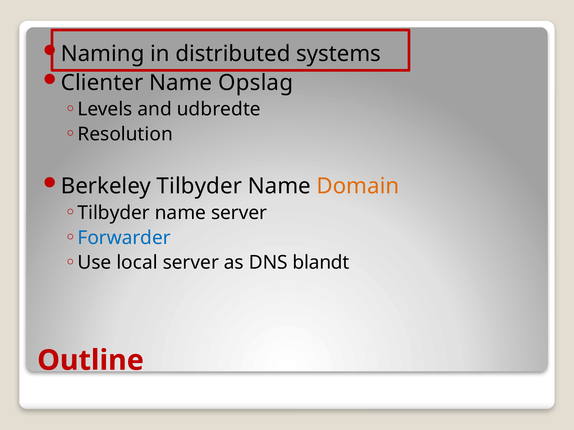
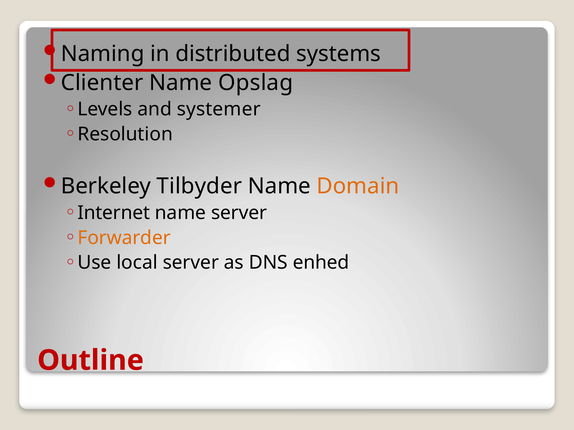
udbredte: udbredte -> systemer
Tilbyder at (114, 213): Tilbyder -> Internet
Forwarder colour: blue -> orange
blandt: blandt -> enhed
